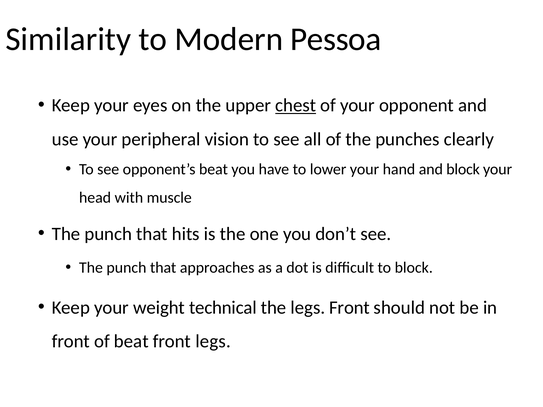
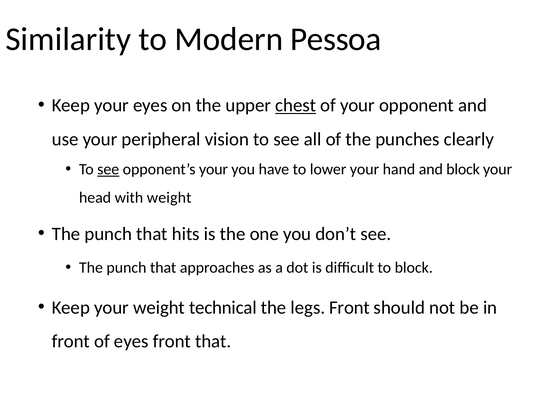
see at (108, 169) underline: none -> present
opponent’s beat: beat -> your
with muscle: muscle -> weight
of beat: beat -> eyes
front legs: legs -> that
